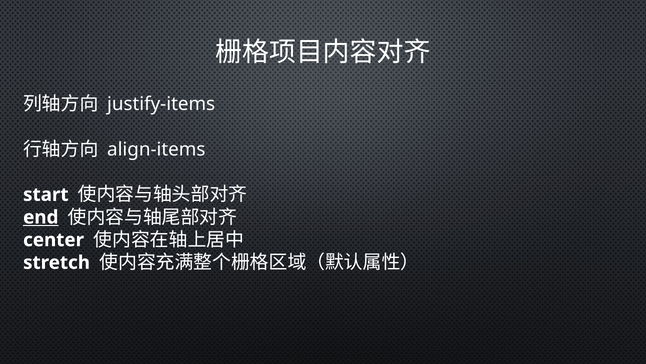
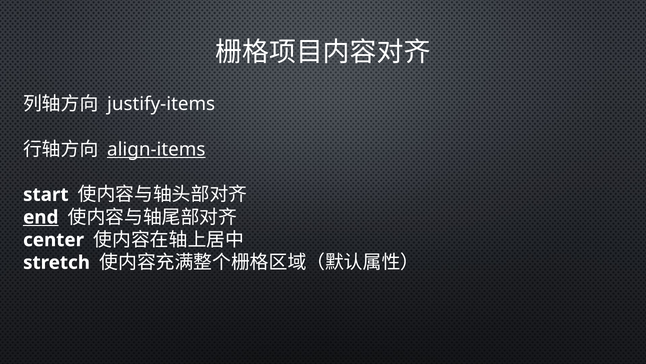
align-items underline: none -> present
